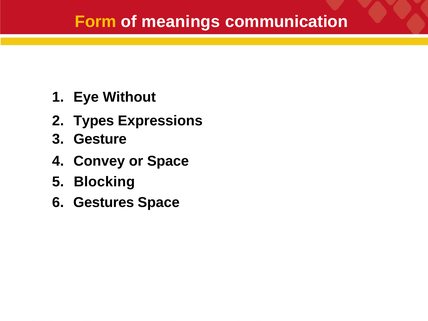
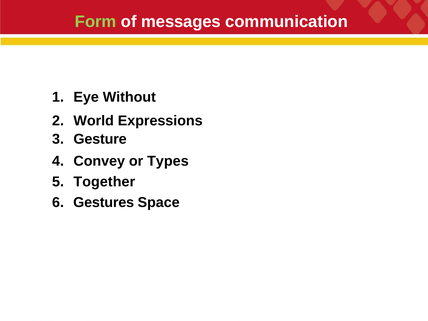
Form colour: yellow -> light green
meanings: meanings -> messages
Types: Types -> World
or Space: Space -> Types
Blocking: Blocking -> Together
